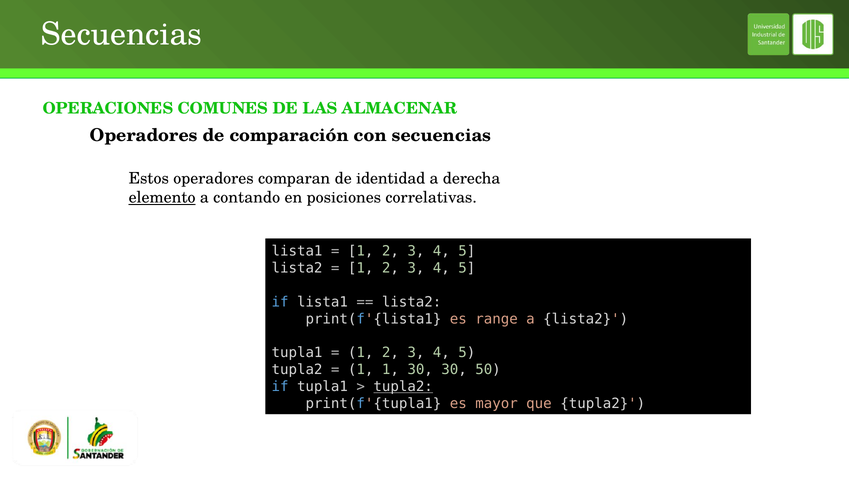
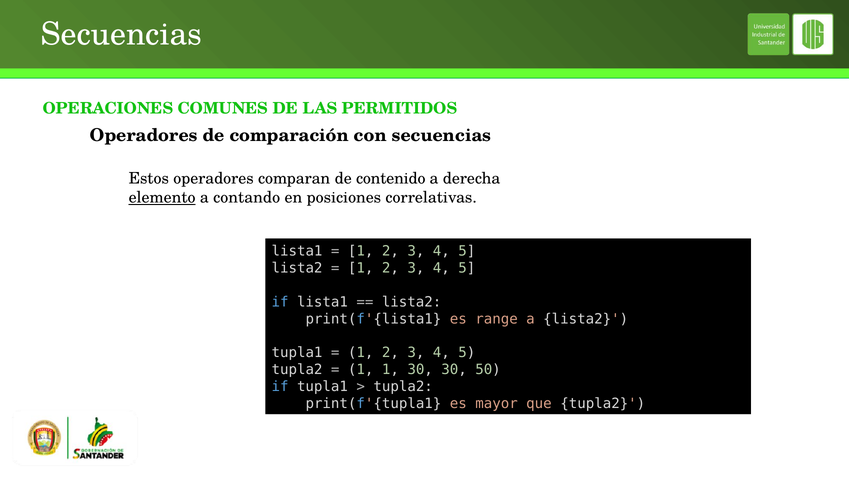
ALMACENAR: ALMACENAR -> PERMITIDOS
identidad: identidad -> contenido
tupla2 at (403, 387) underline: present -> none
